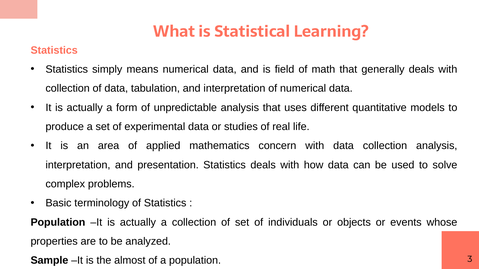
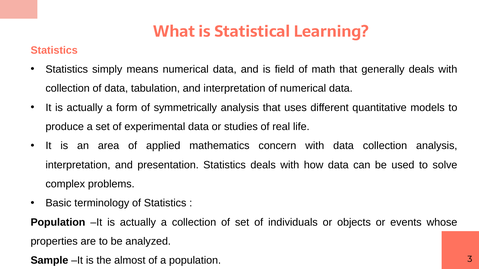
unpredictable: unpredictable -> symmetrically
